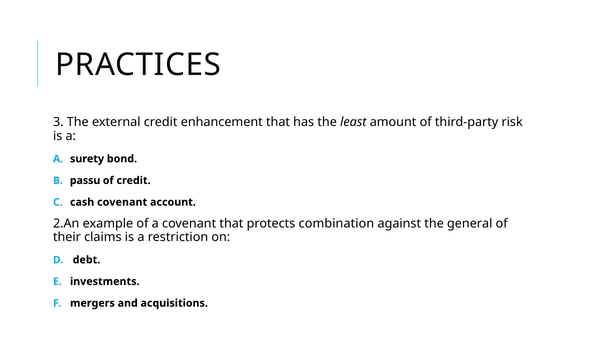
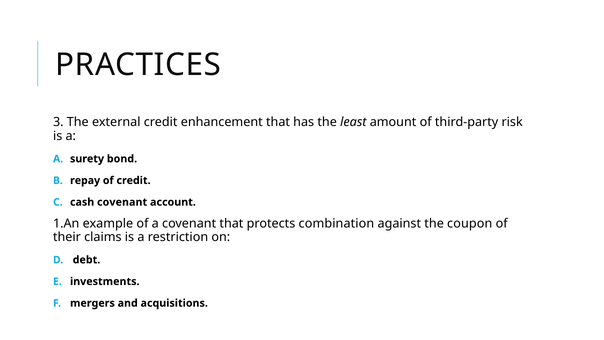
passu: passu -> repay
2.An: 2.An -> 1.An
general: general -> coupon
